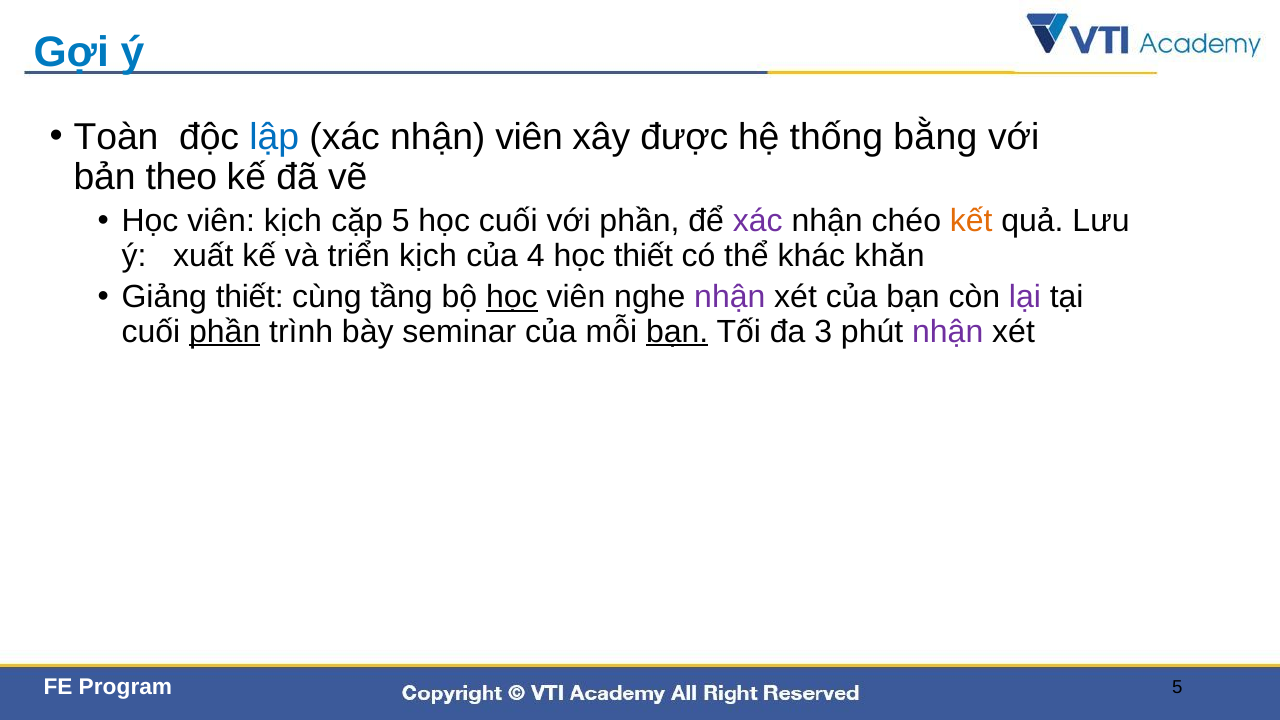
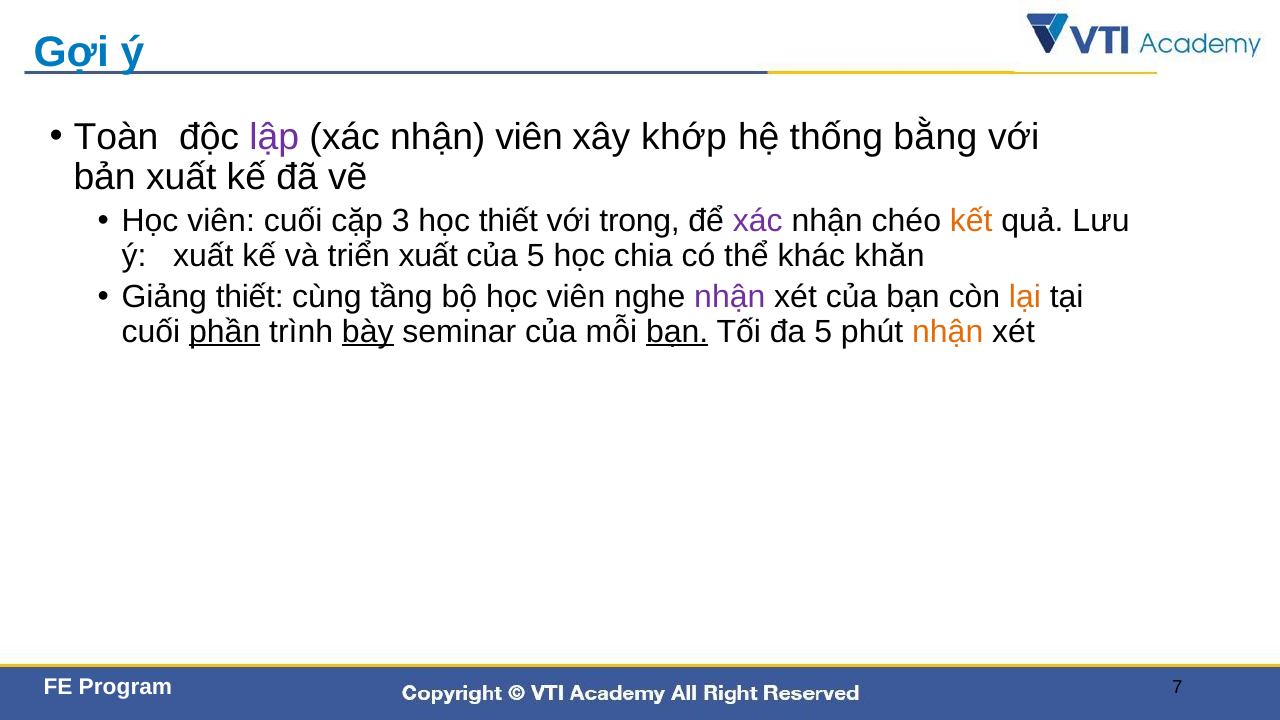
lập colour: blue -> purple
được: được -> khớp
bản theo: theo -> xuất
viên kịch: kịch -> cuối
cặp 5: 5 -> 3
học cuối: cuối -> thiết
với phần: phần -> trong
triển kịch: kịch -> xuất
của 4: 4 -> 5
học thiết: thiết -> chia
học at (512, 297) underline: present -> none
lại colour: purple -> orange
bày underline: none -> present
đa 3: 3 -> 5
nhận at (948, 331) colour: purple -> orange
5 at (1177, 688): 5 -> 7
